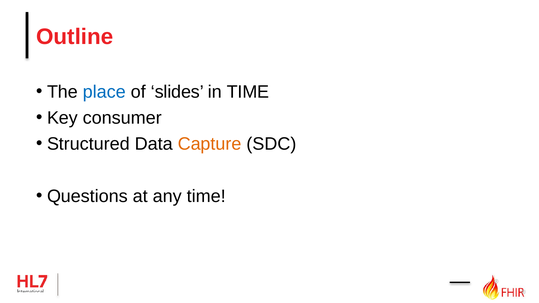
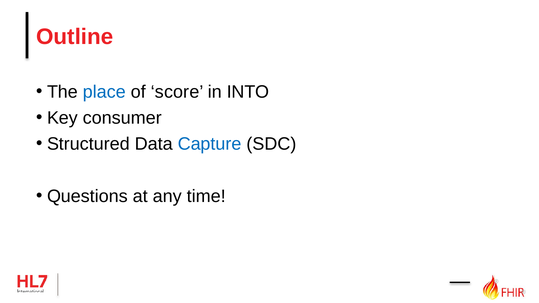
slides: slides -> score
in TIME: TIME -> INTO
Capture colour: orange -> blue
